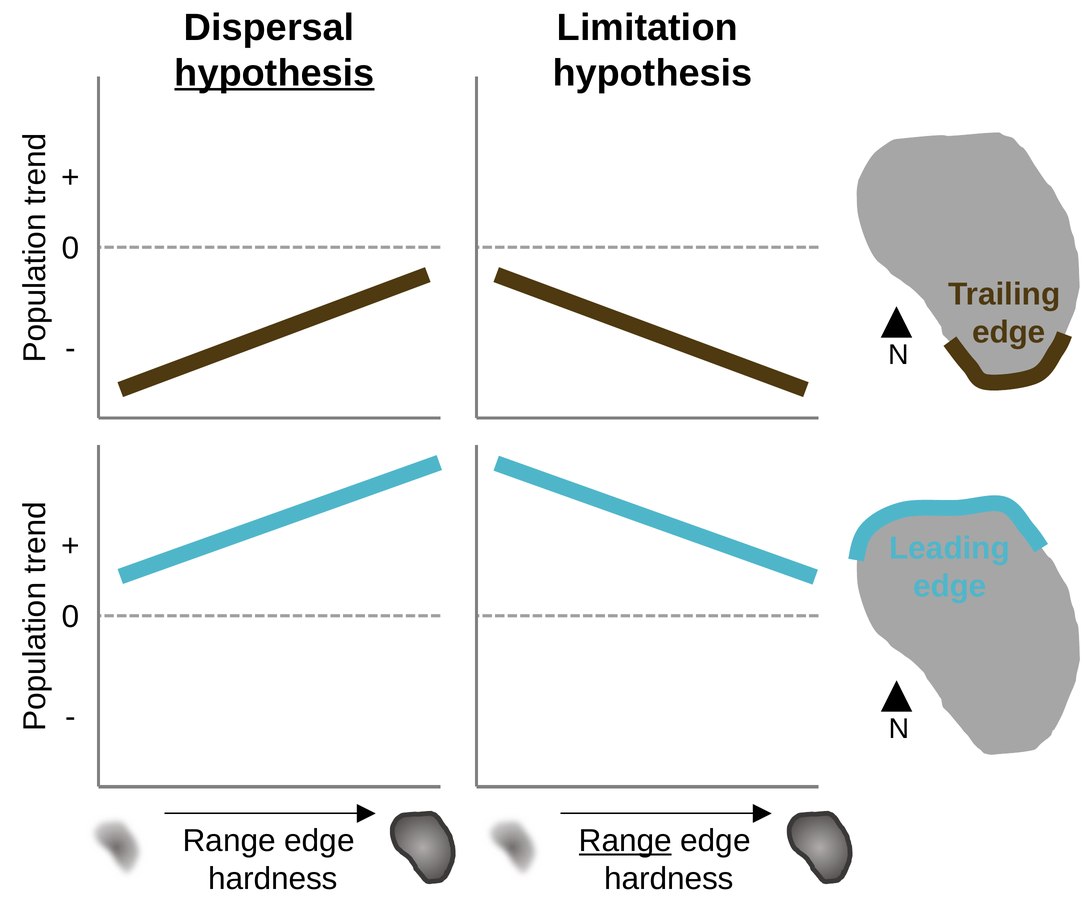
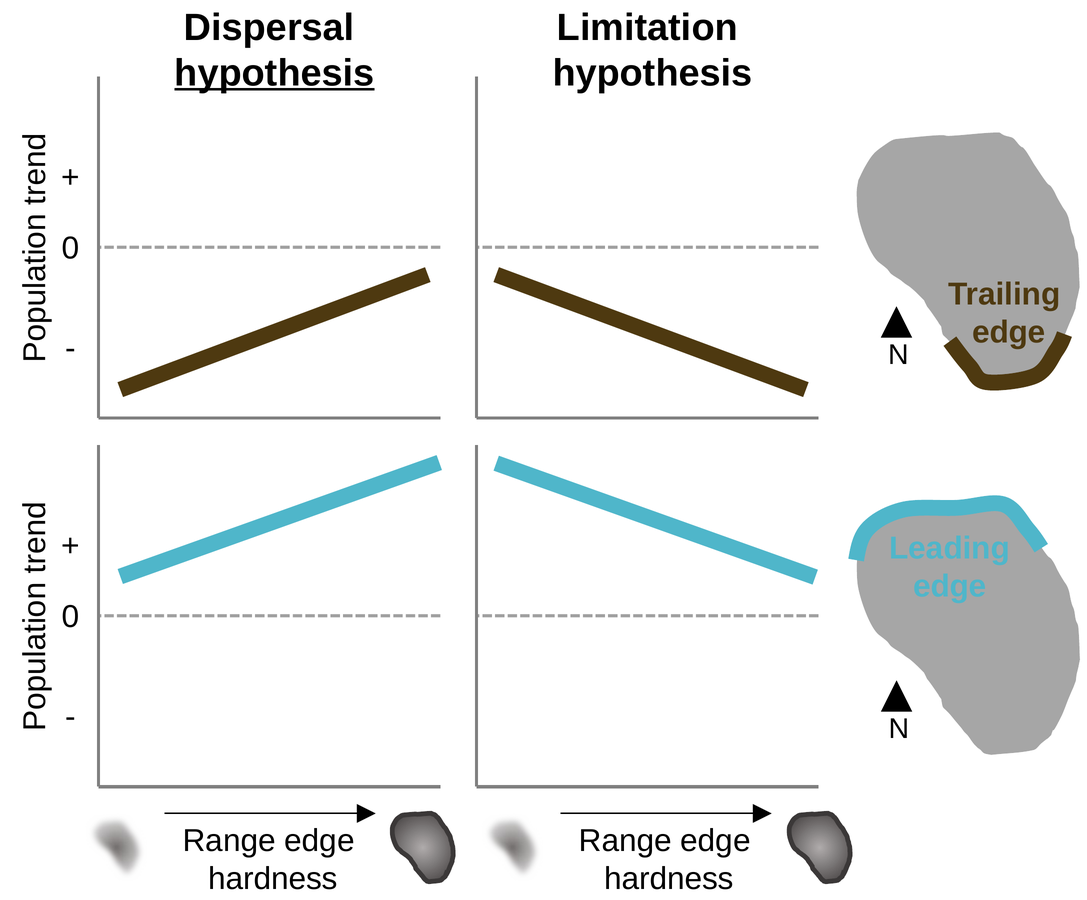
Range at (625, 841) underline: present -> none
